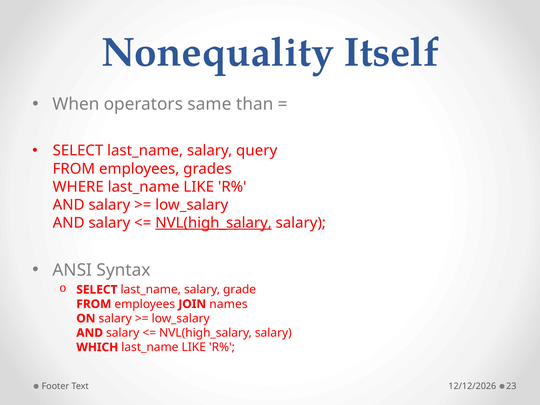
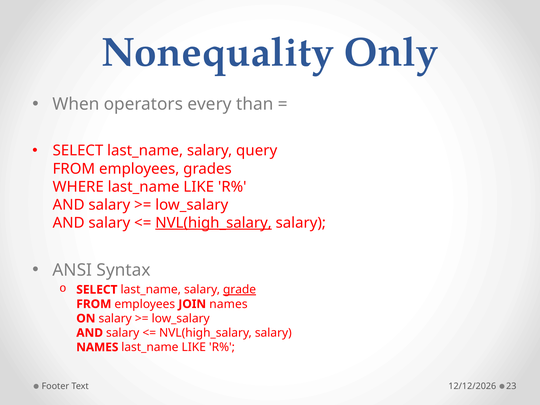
Itself: Itself -> Only
same: same -> every
grade underline: none -> present
WHICH at (97, 347): WHICH -> NAMES
